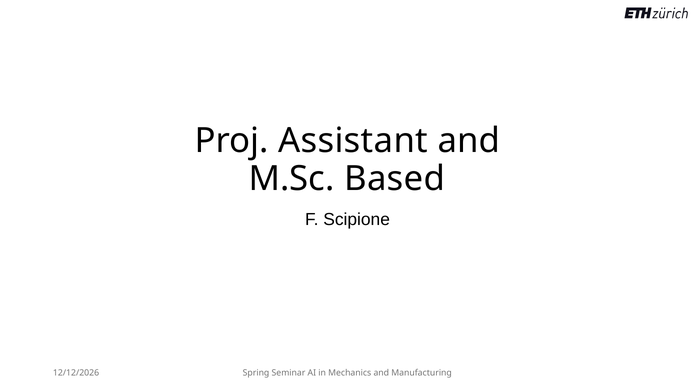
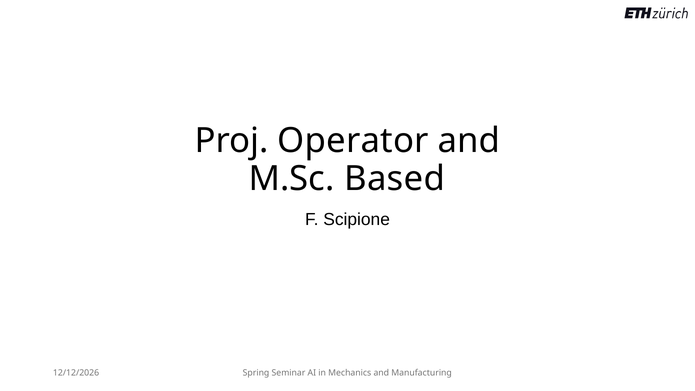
Assistant: Assistant -> Operator
